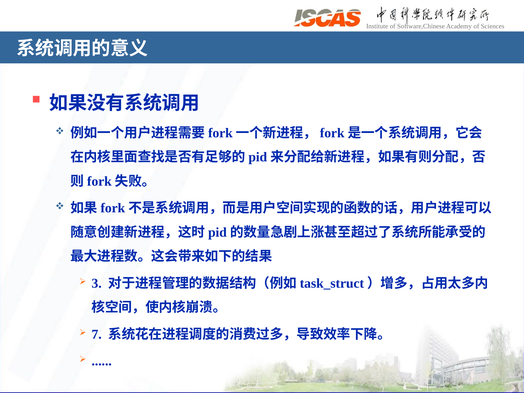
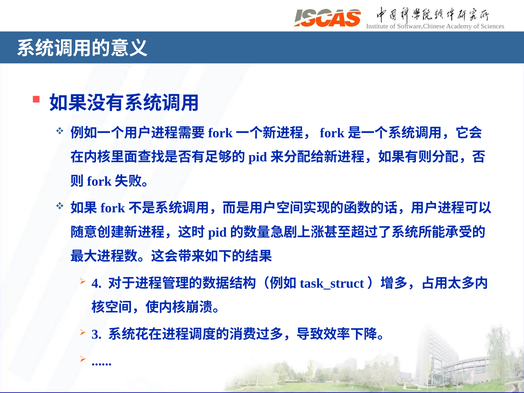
3: 3 -> 4
7: 7 -> 3
